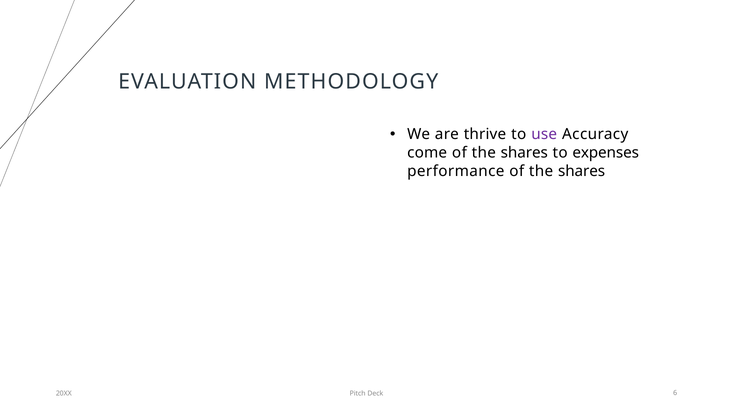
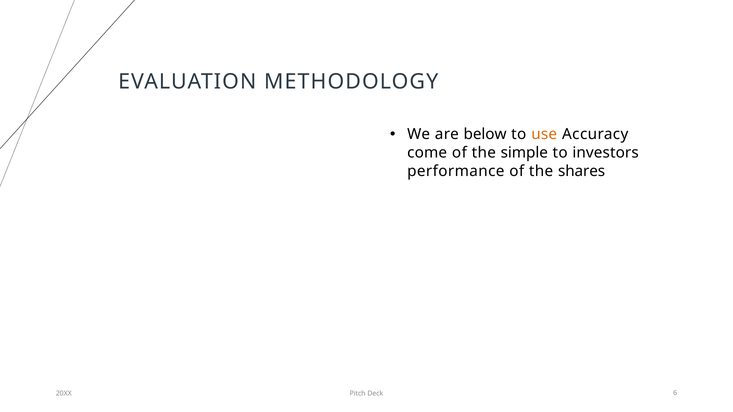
thrive: thrive -> below
use colour: purple -> orange
shares at (524, 153): shares -> simple
expenses: expenses -> investors
